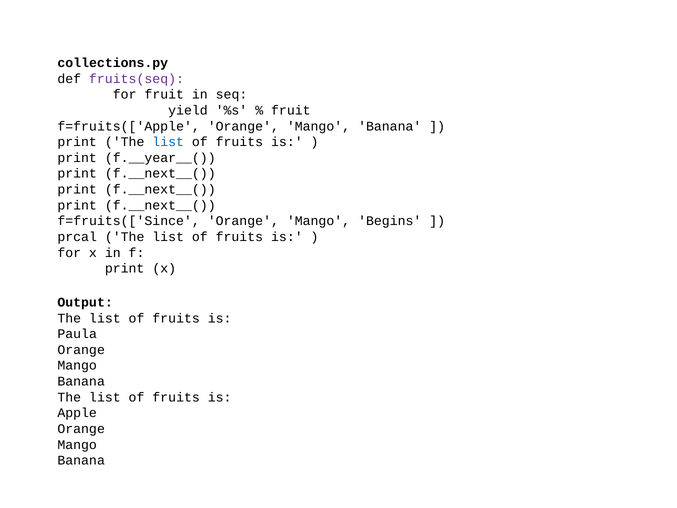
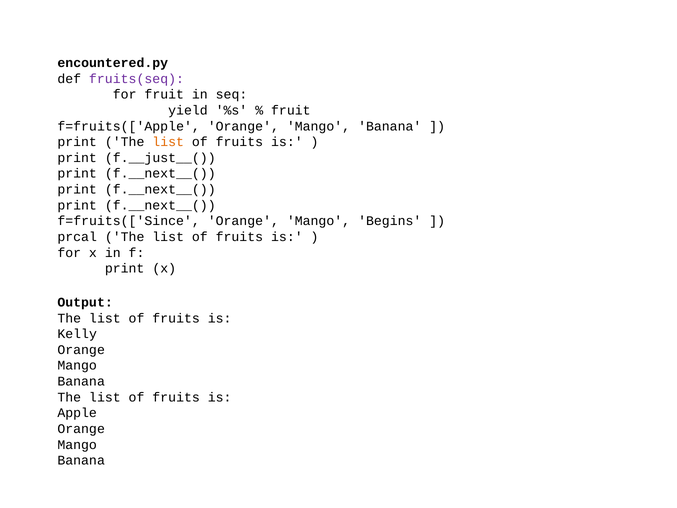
collections.py: collections.py -> encountered.py
list at (168, 142) colour: blue -> orange
f.__year__(: f.__year__( -> f.__just__(
Paula: Paula -> Kelly
